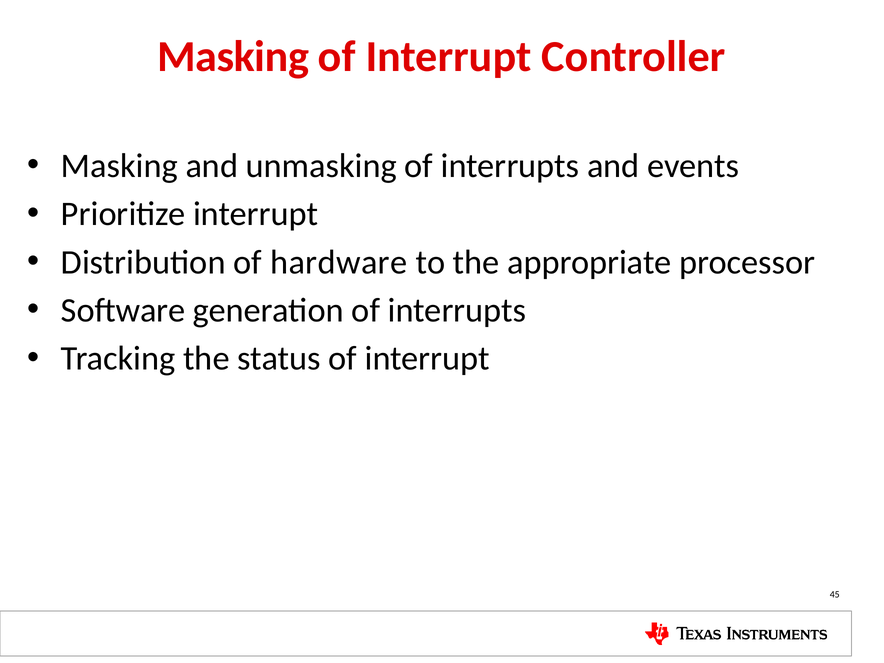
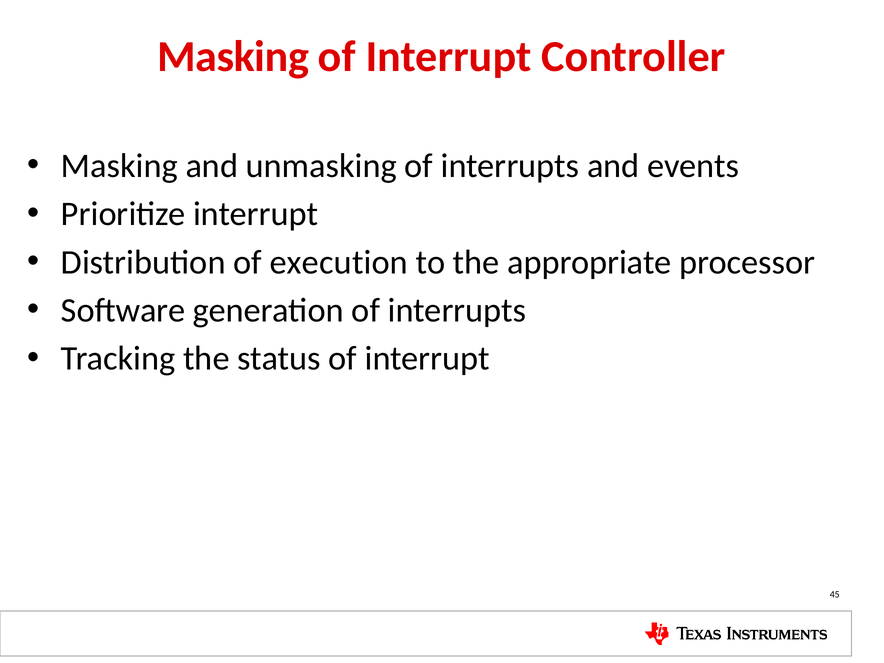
hardware: hardware -> execution
